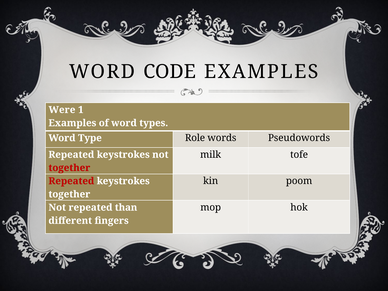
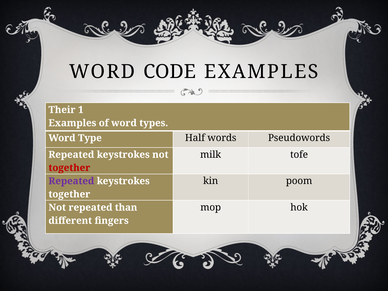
Were: Were -> Their
Role: Role -> Half
Repeated at (71, 181) colour: red -> purple
